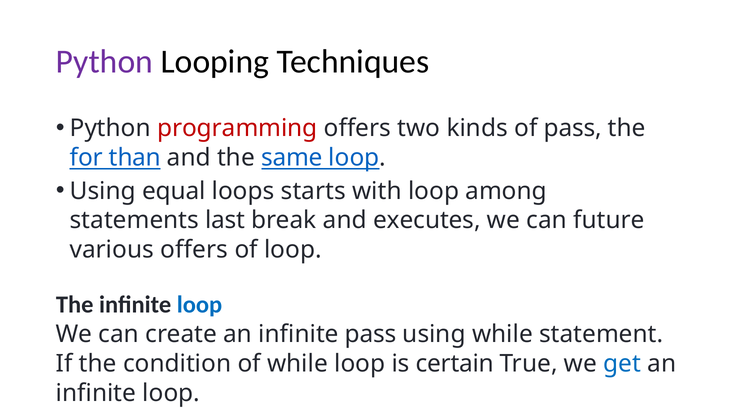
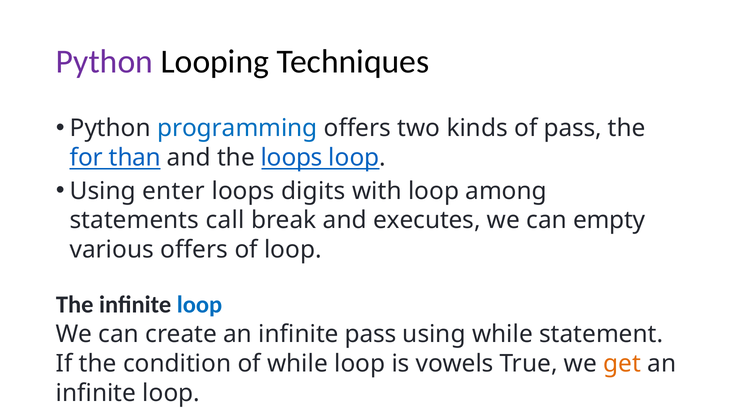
programming colour: red -> blue
the same: same -> loops
equal: equal -> enter
starts: starts -> digits
last: last -> call
future: future -> empty
certain: certain -> vowels
get colour: blue -> orange
